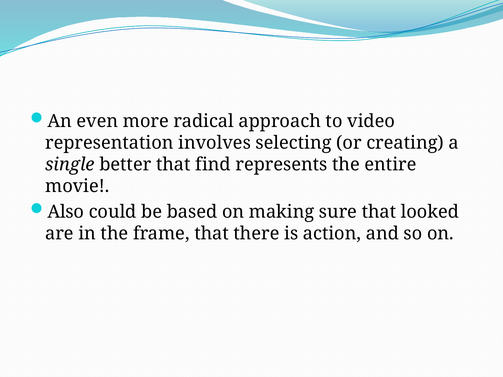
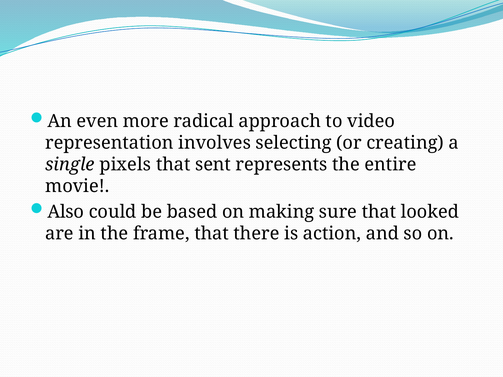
better: better -> pixels
find: find -> sent
